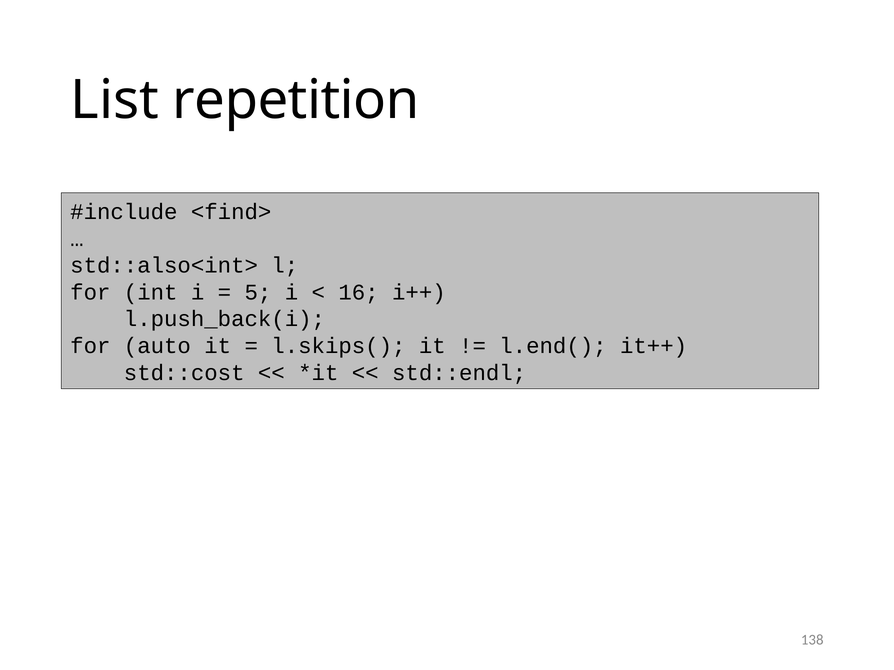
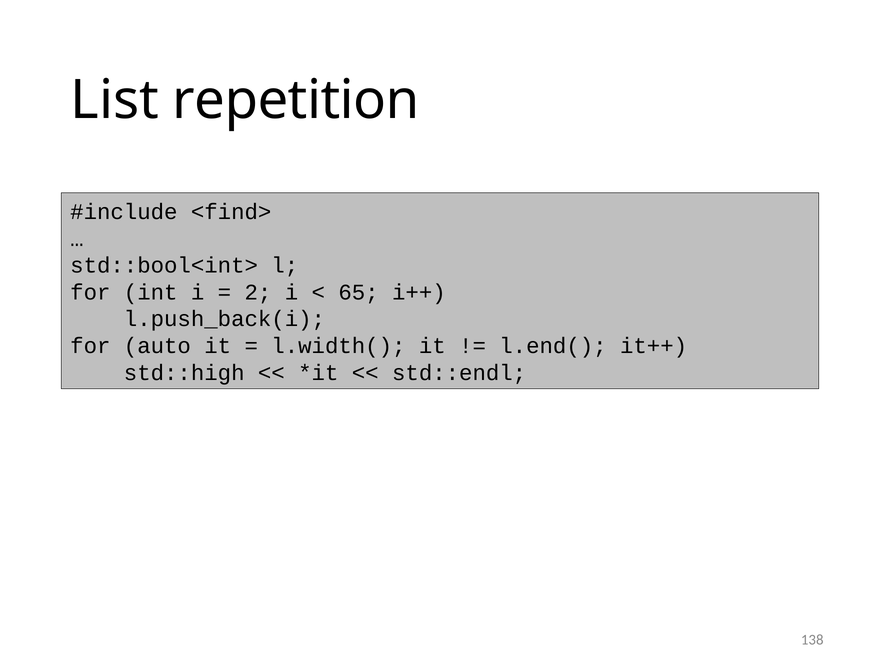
std::also<int>: std::also<int> -> std::bool<int>
5: 5 -> 2
16: 16 -> 65
l.skips(: l.skips( -> l.width(
std::cost: std::cost -> std::high
